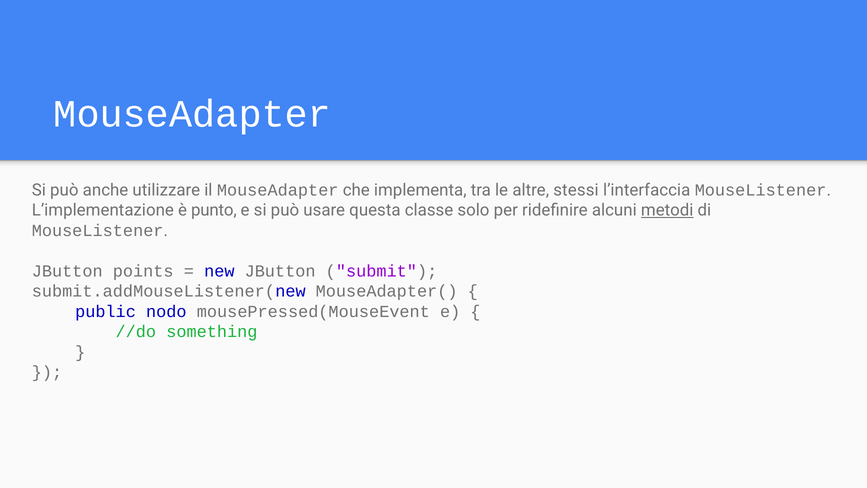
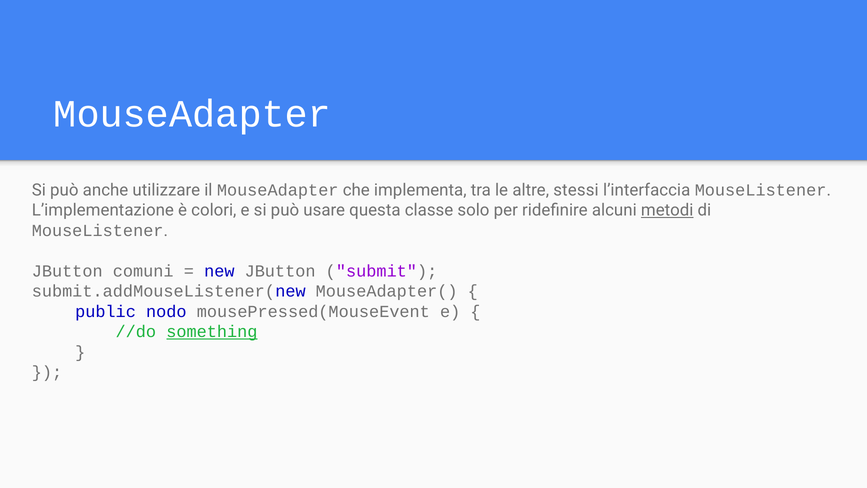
punto: punto -> colori
points: points -> comuni
something underline: none -> present
